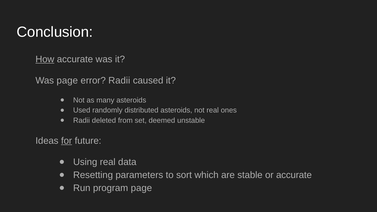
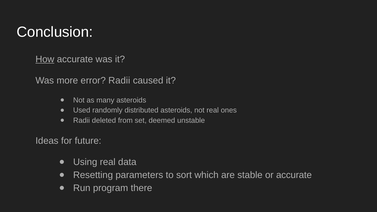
Was page: page -> more
for underline: present -> none
program page: page -> there
